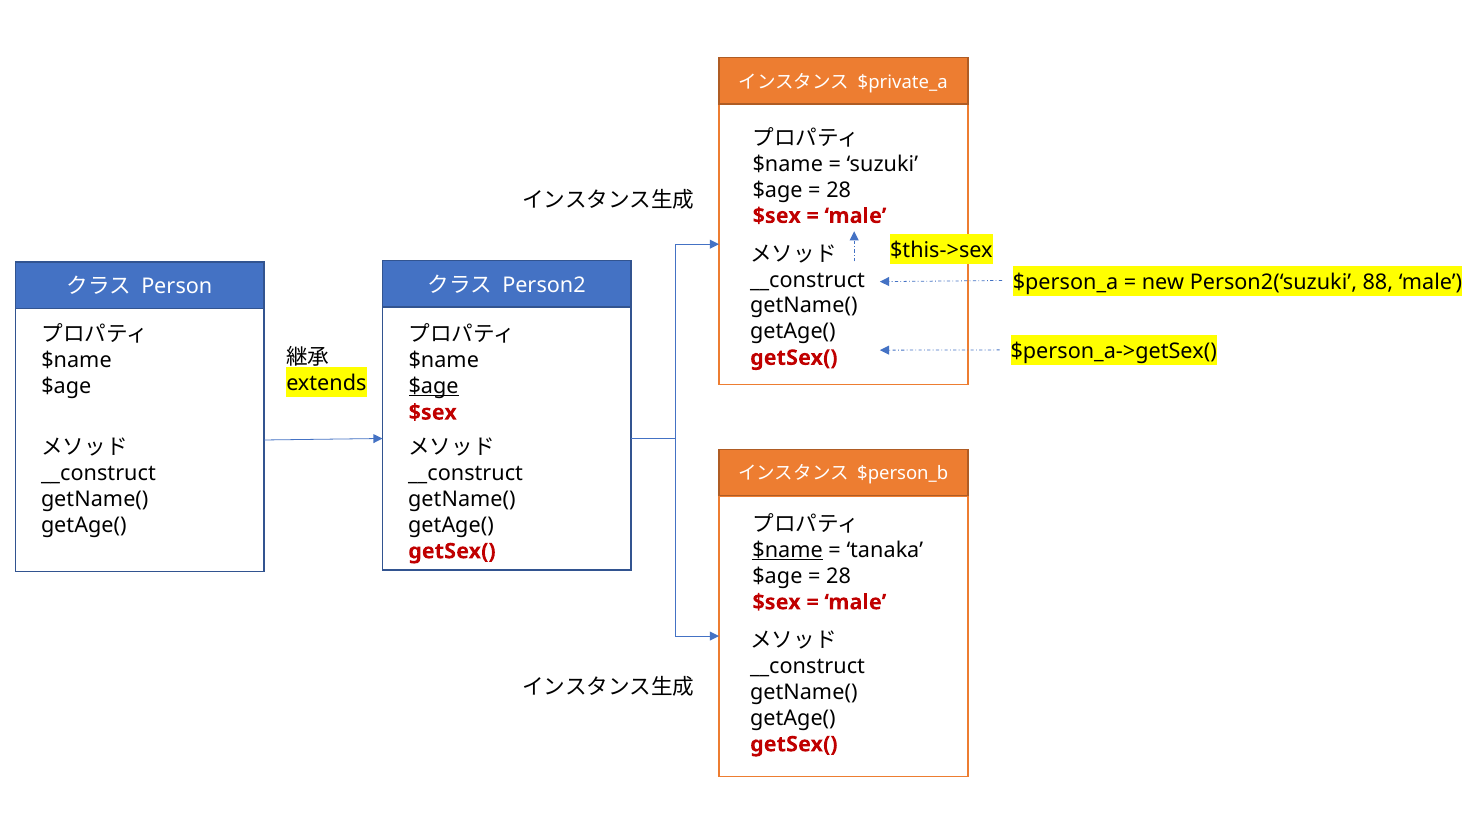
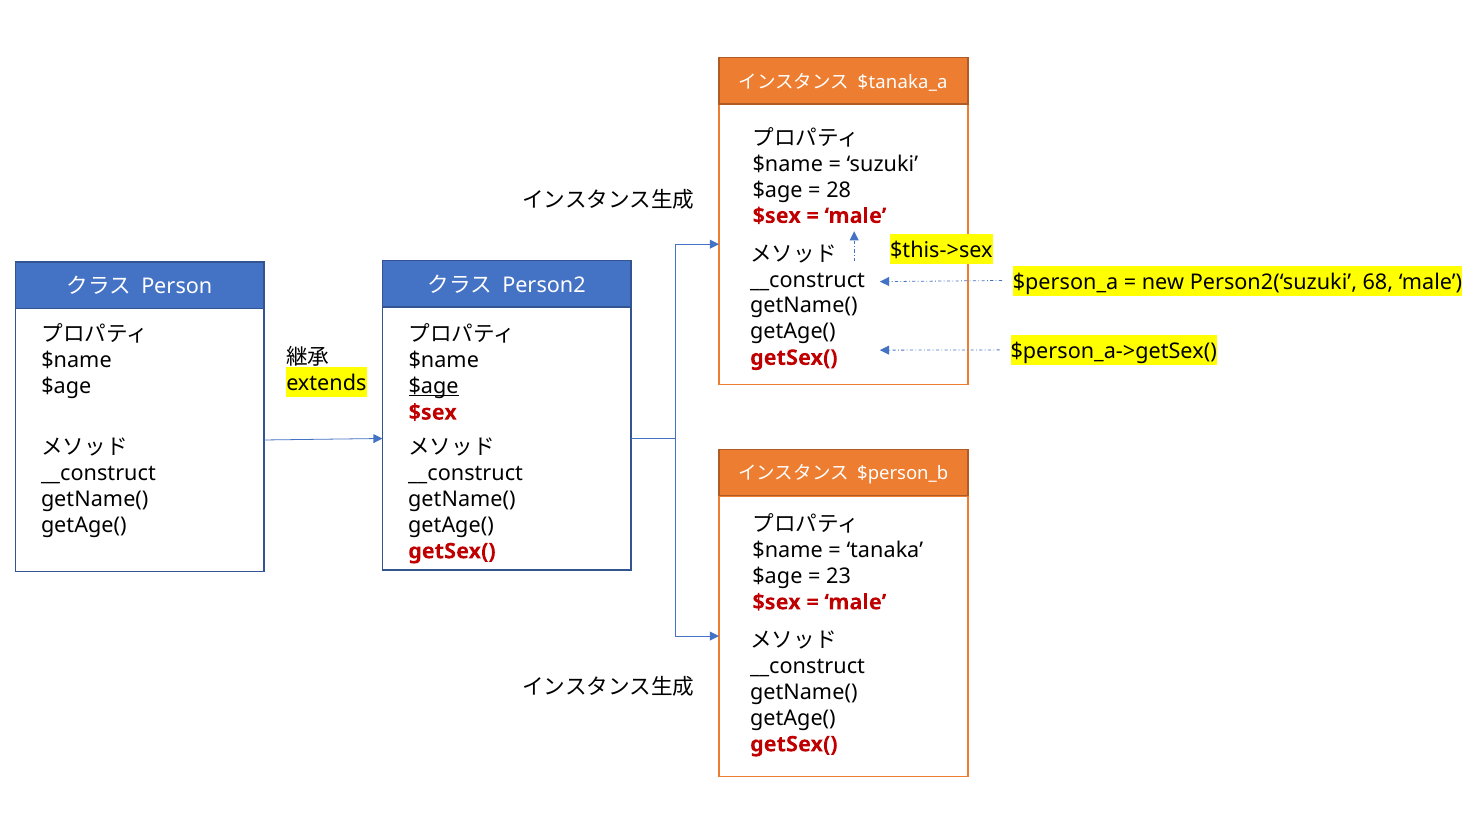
$private_a: $private_a -> $tanaka_a
88: 88 -> 68
$name at (788, 550) underline: present -> none
28 at (839, 576): 28 -> 23
